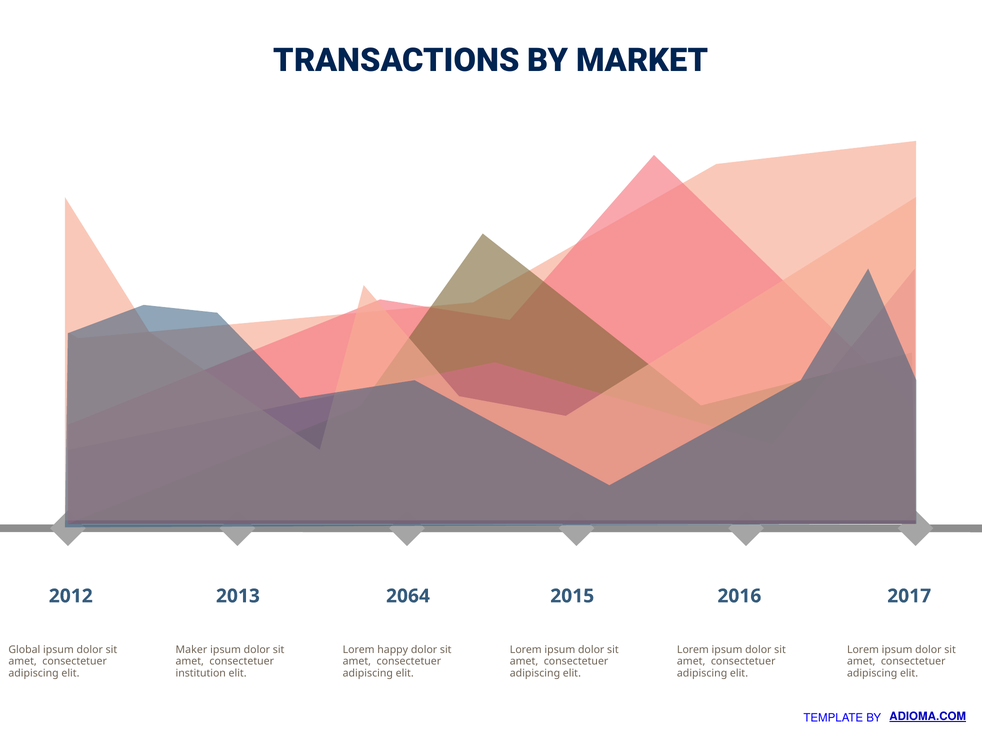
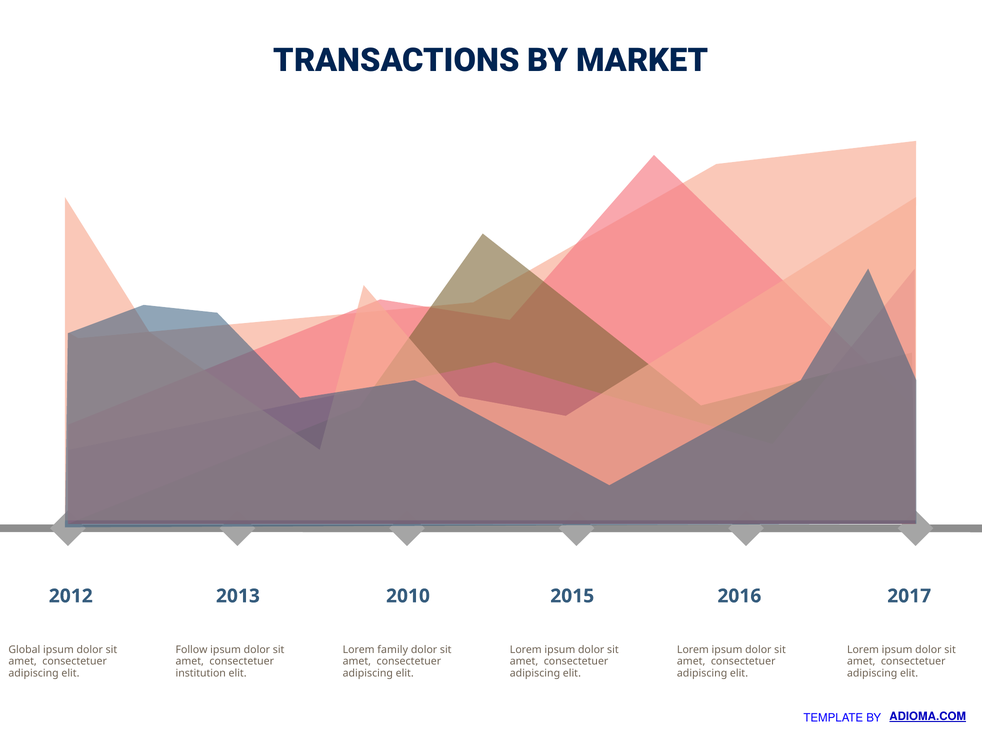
2064: 2064 -> 2010
Maker: Maker -> Follow
happy: happy -> family
